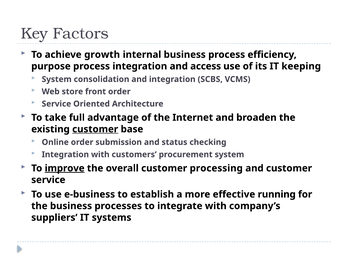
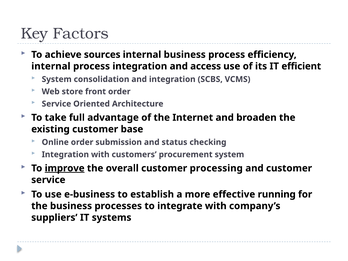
growth: growth -> sources
purpose at (51, 66): purpose -> internal
keeping: keeping -> efficient
customer at (95, 129) underline: present -> none
